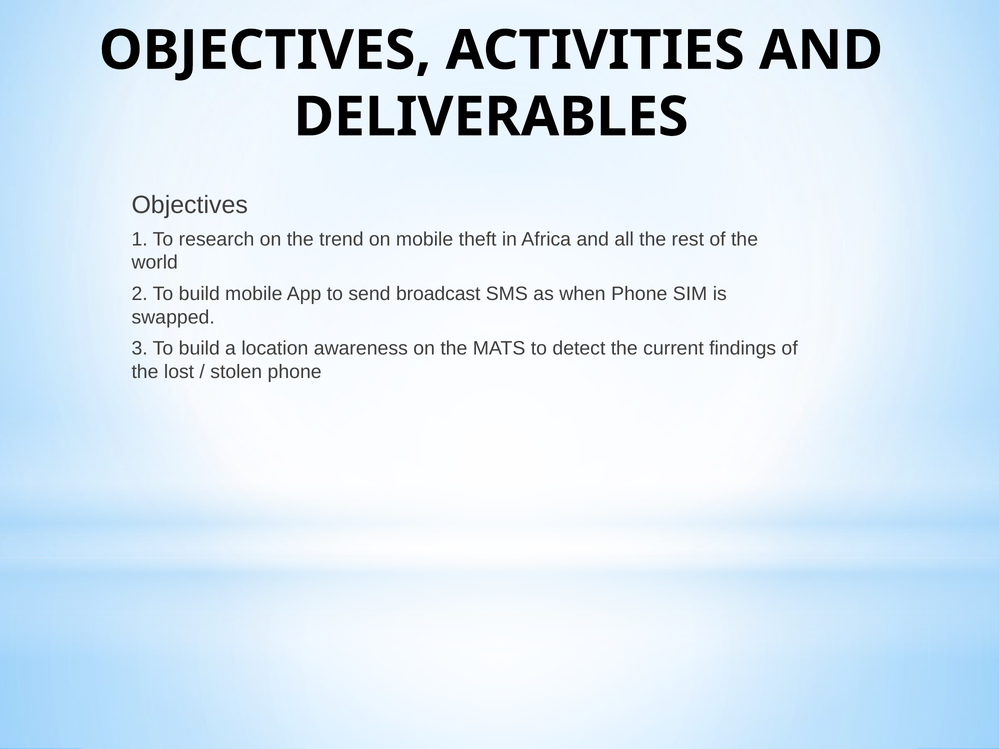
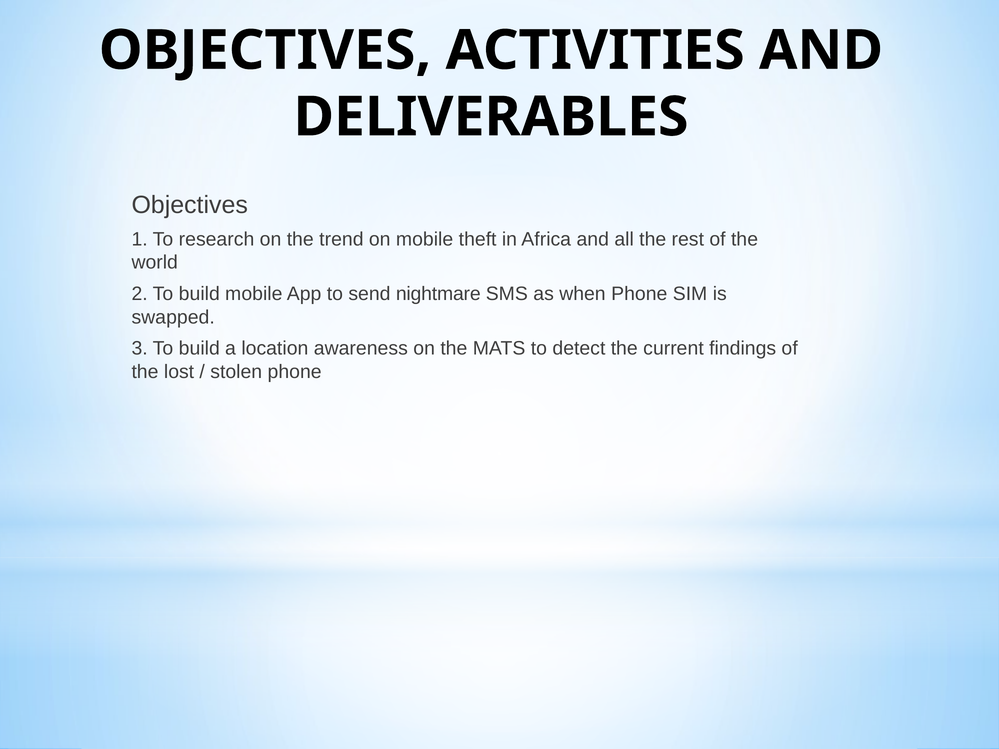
broadcast: broadcast -> nightmare
